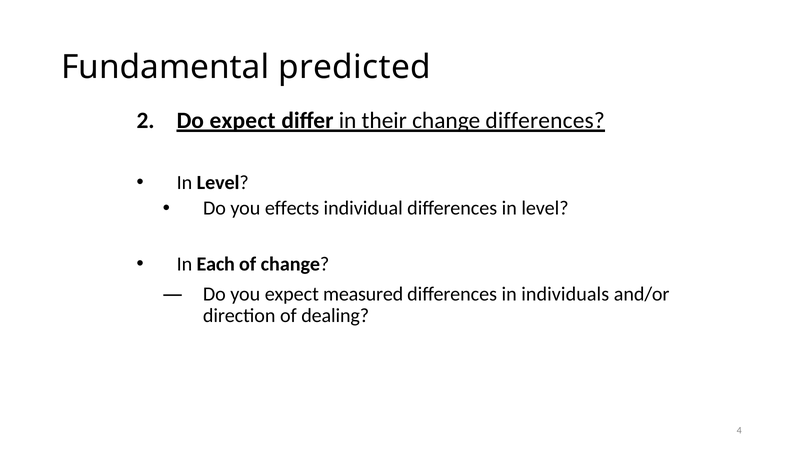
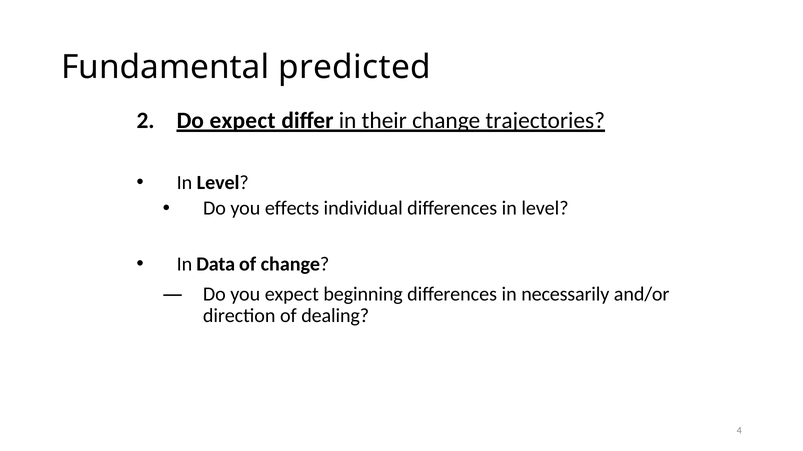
change differences: differences -> trajectories
Each: Each -> Data
measured: measured -> beginning
individuals: individuals -> necessarily
